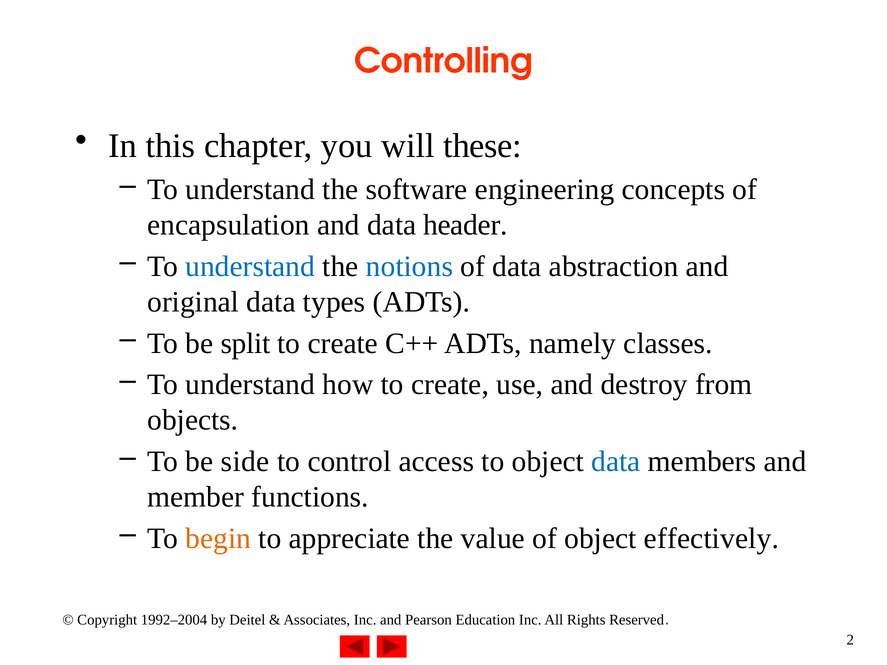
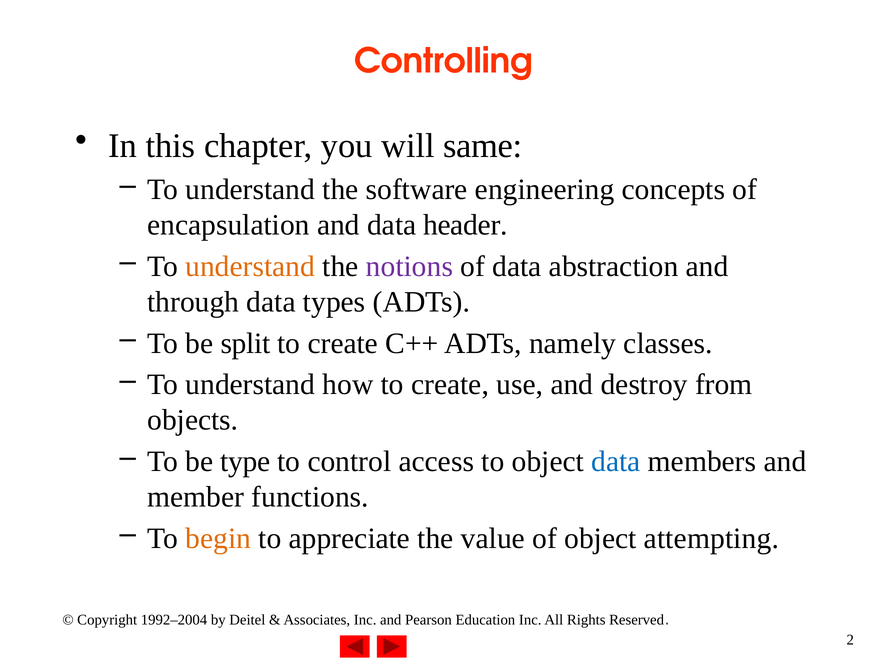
these: these -> same
understand at (250, 267) colour: blue -> orange
notions colour: blue -> purple
original: original -> through
side: side -> type
effectively: effectively -> attempting
